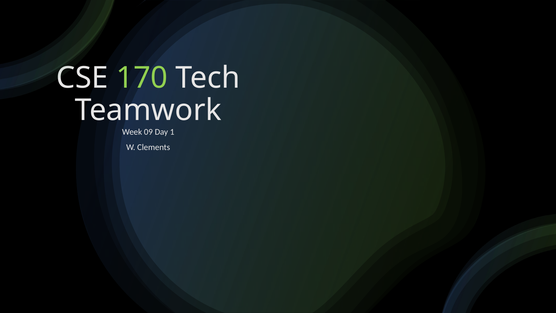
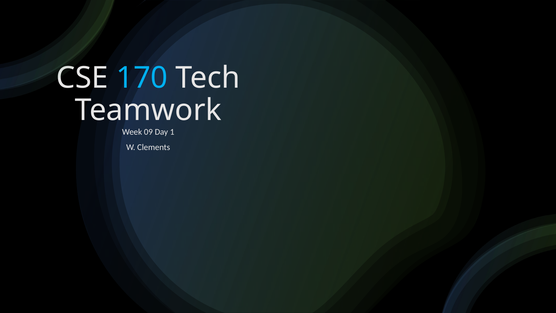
170 colour: light green -> light blue
